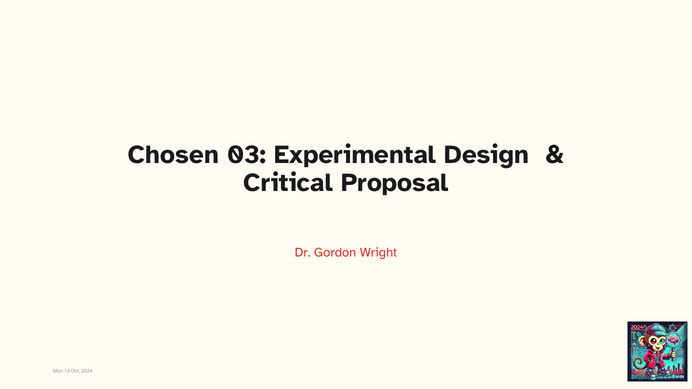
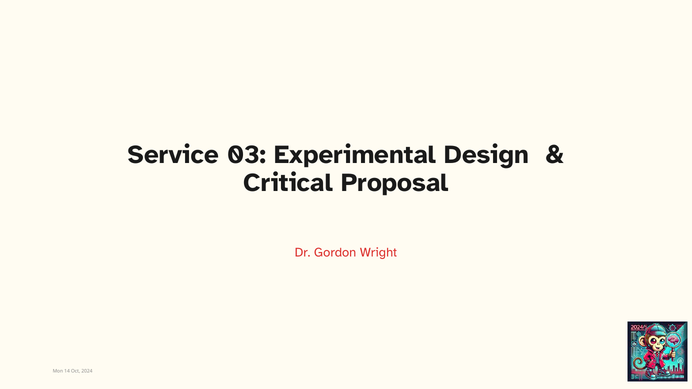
Chosen: Chosen -> Service
